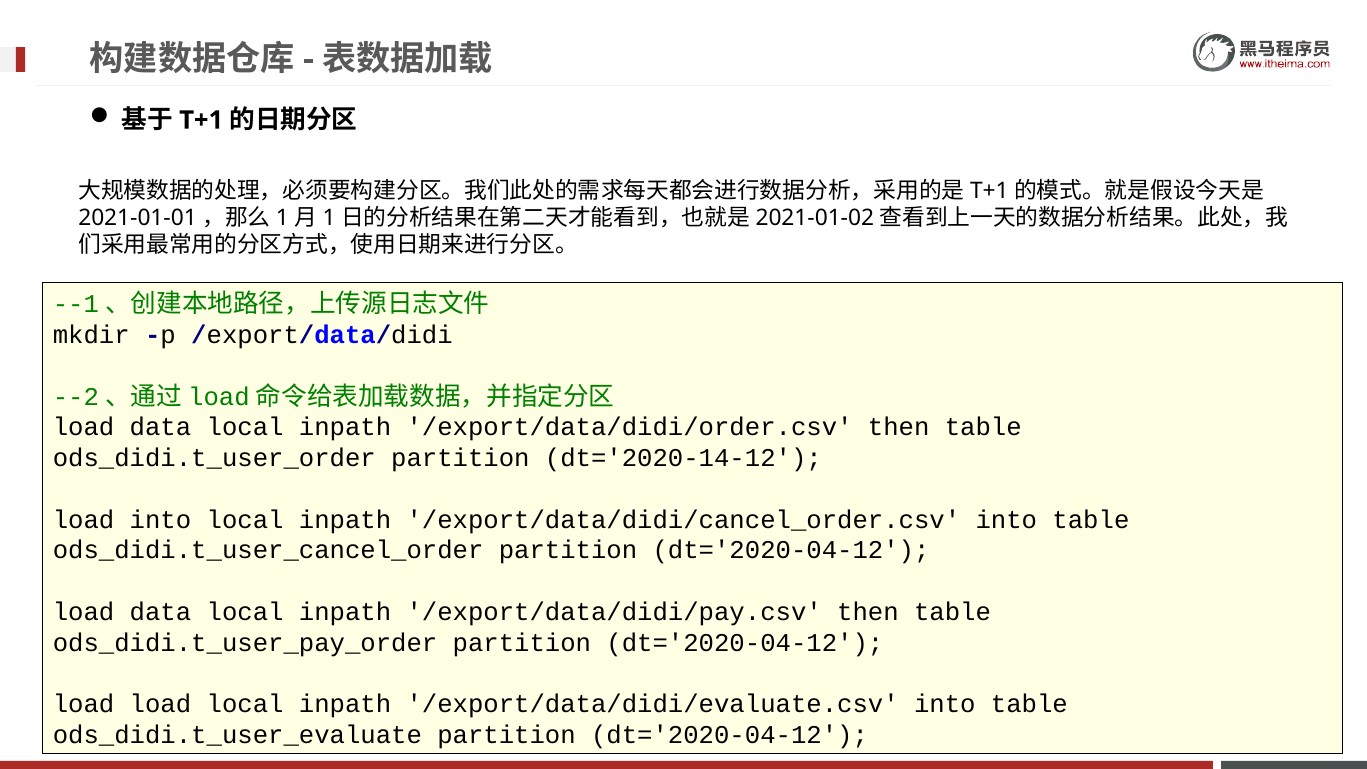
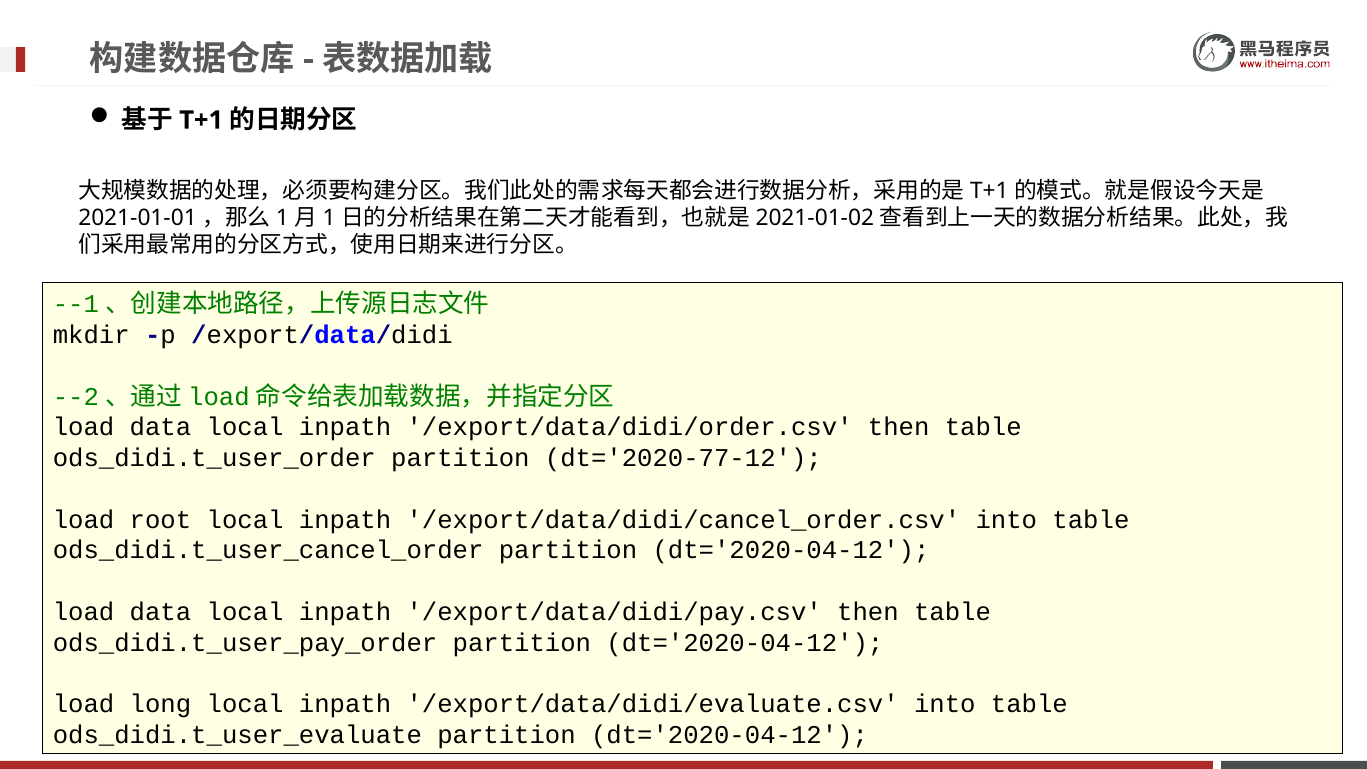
dt='2020-14-12: dt='2020-14-12 -> dt='2020-77-12
load into: into -> root
load load: load -> long
